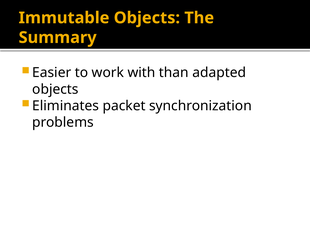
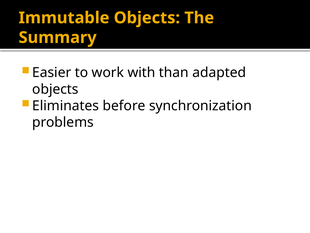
packet: packet -> before
